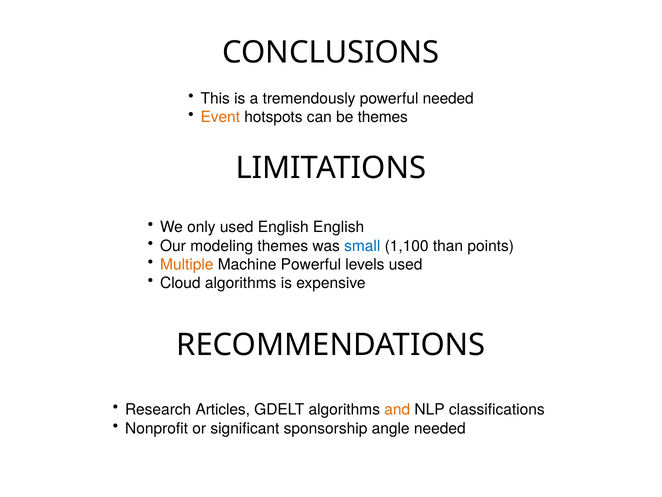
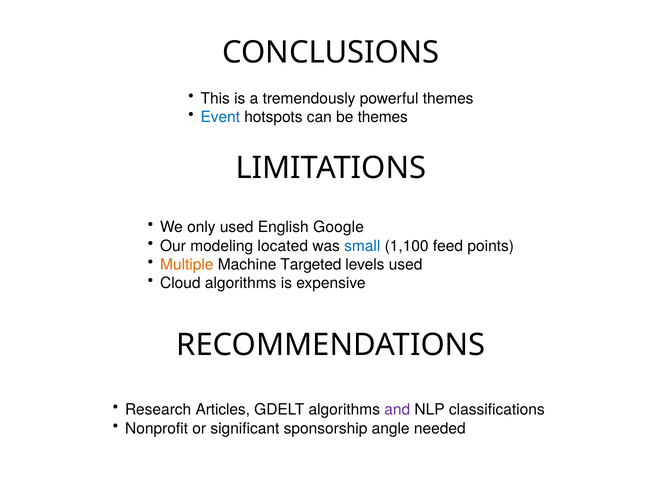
powerful needed: needed -> themes
Event colour: orange -> blue
English English: English -> Google
modeling themes: themes -> located
than: than -> feed
Machine Powerful: Powerful -> Targeted
and colour: orange -> purple
